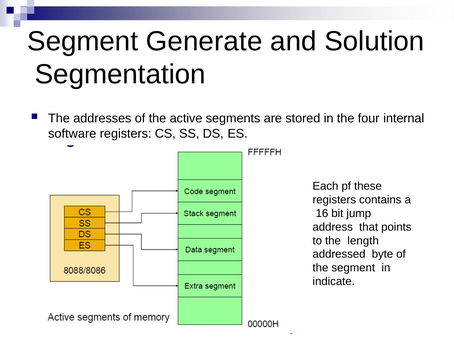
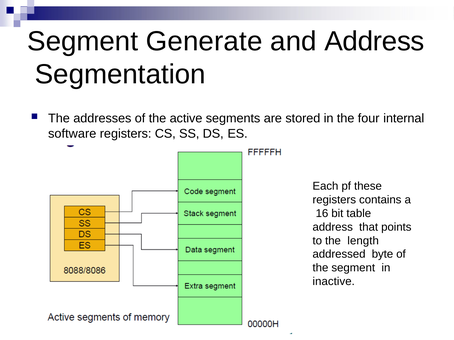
and Solution: Solution -> Address
jump: jump -> table
indicate: indicate -> inactive
